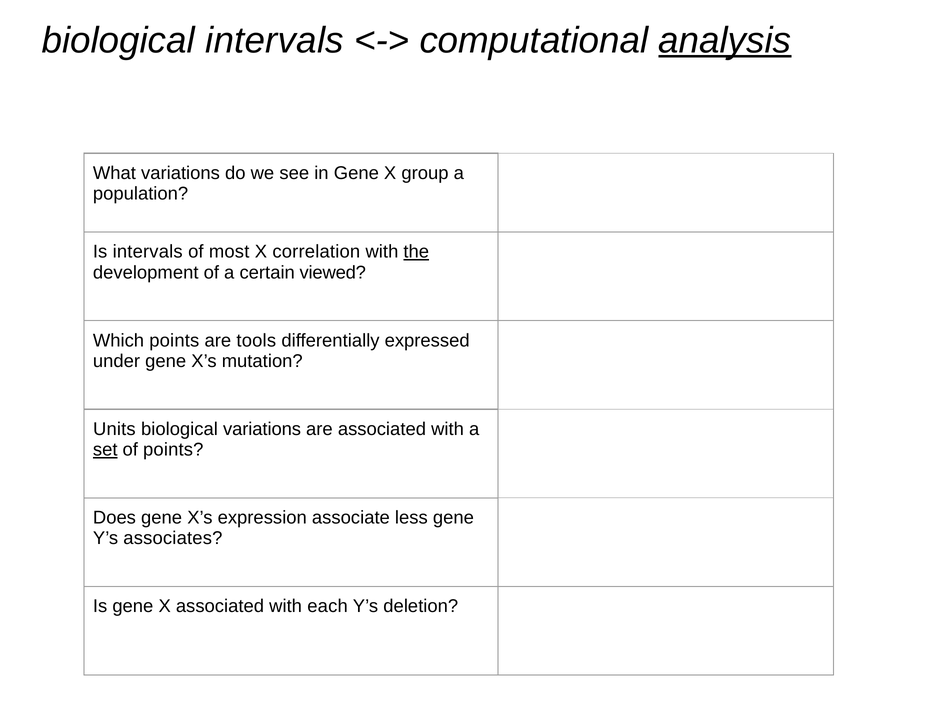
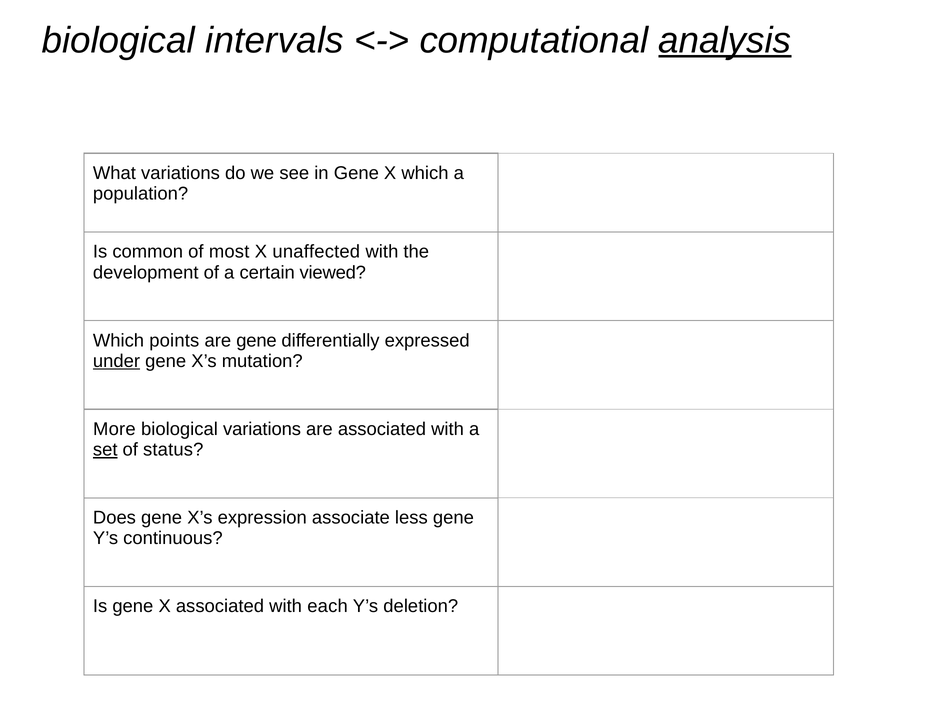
X group: group -> which
Is intervals: intervals -> common
correlation: correlation -> unaffected
the underline: present -> none
are tools: tools -> gene
under underline: none -> present
Units: Units -> More
of points: points -> status
associates: associates -> continuous
